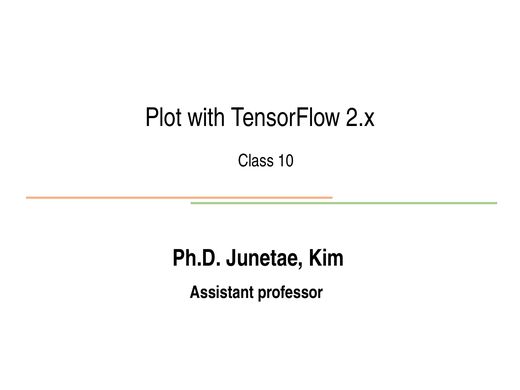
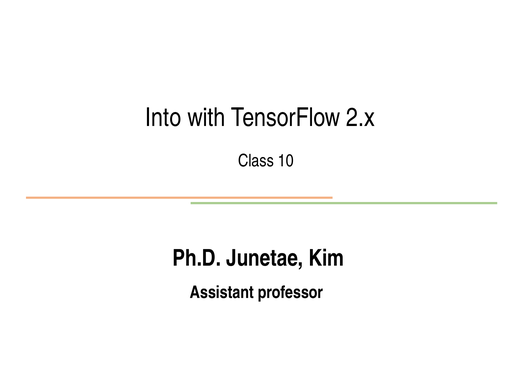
Plot: Plot -> Into
